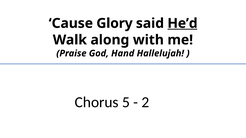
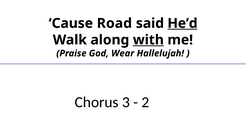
Glory: Glory -> Road
with underline: none -> present
Hand: Hand -> Wear
5: 5 -> 3
